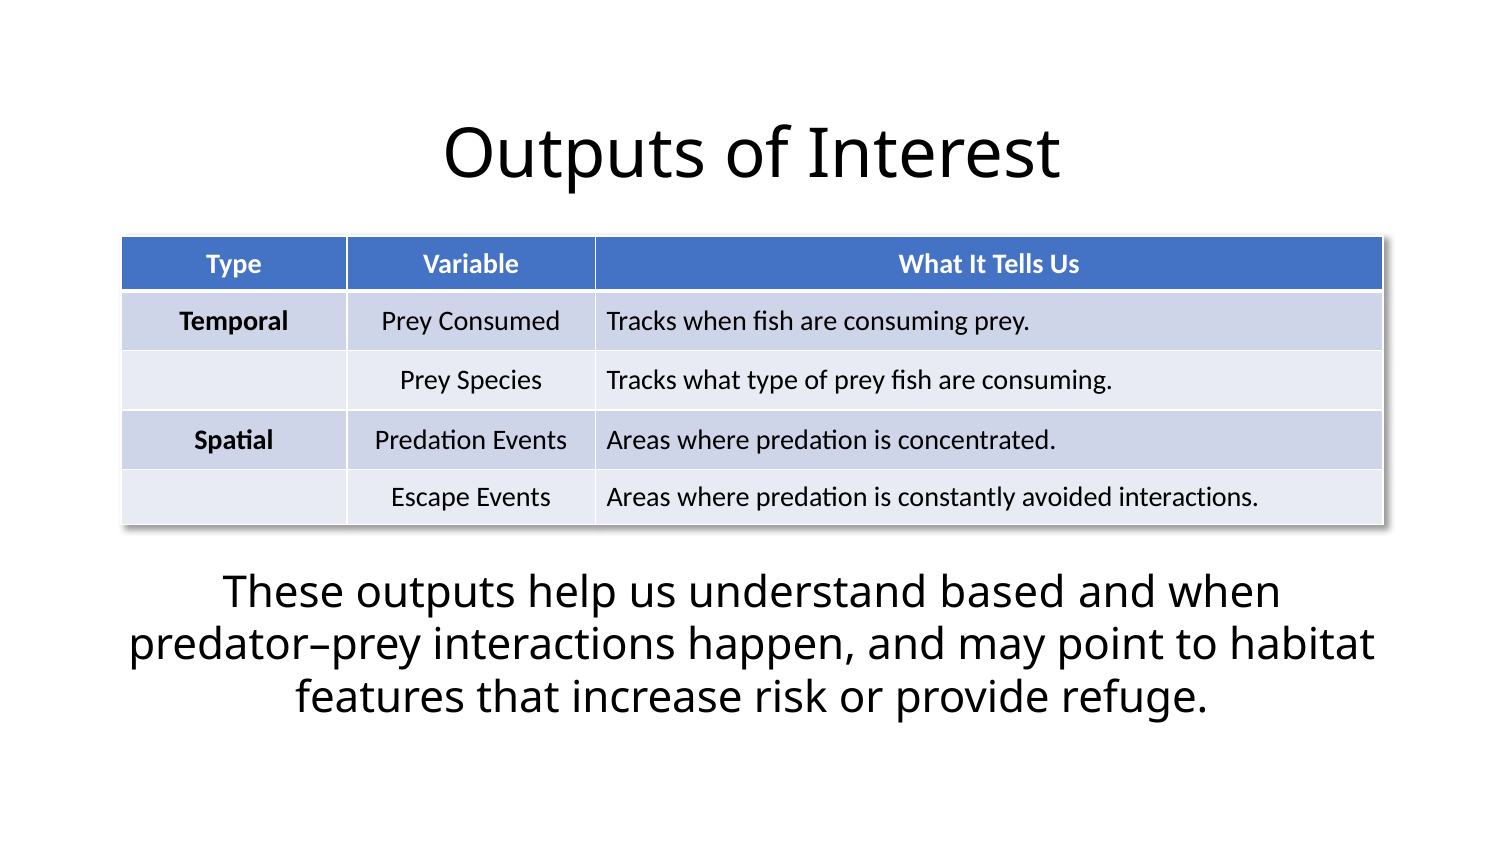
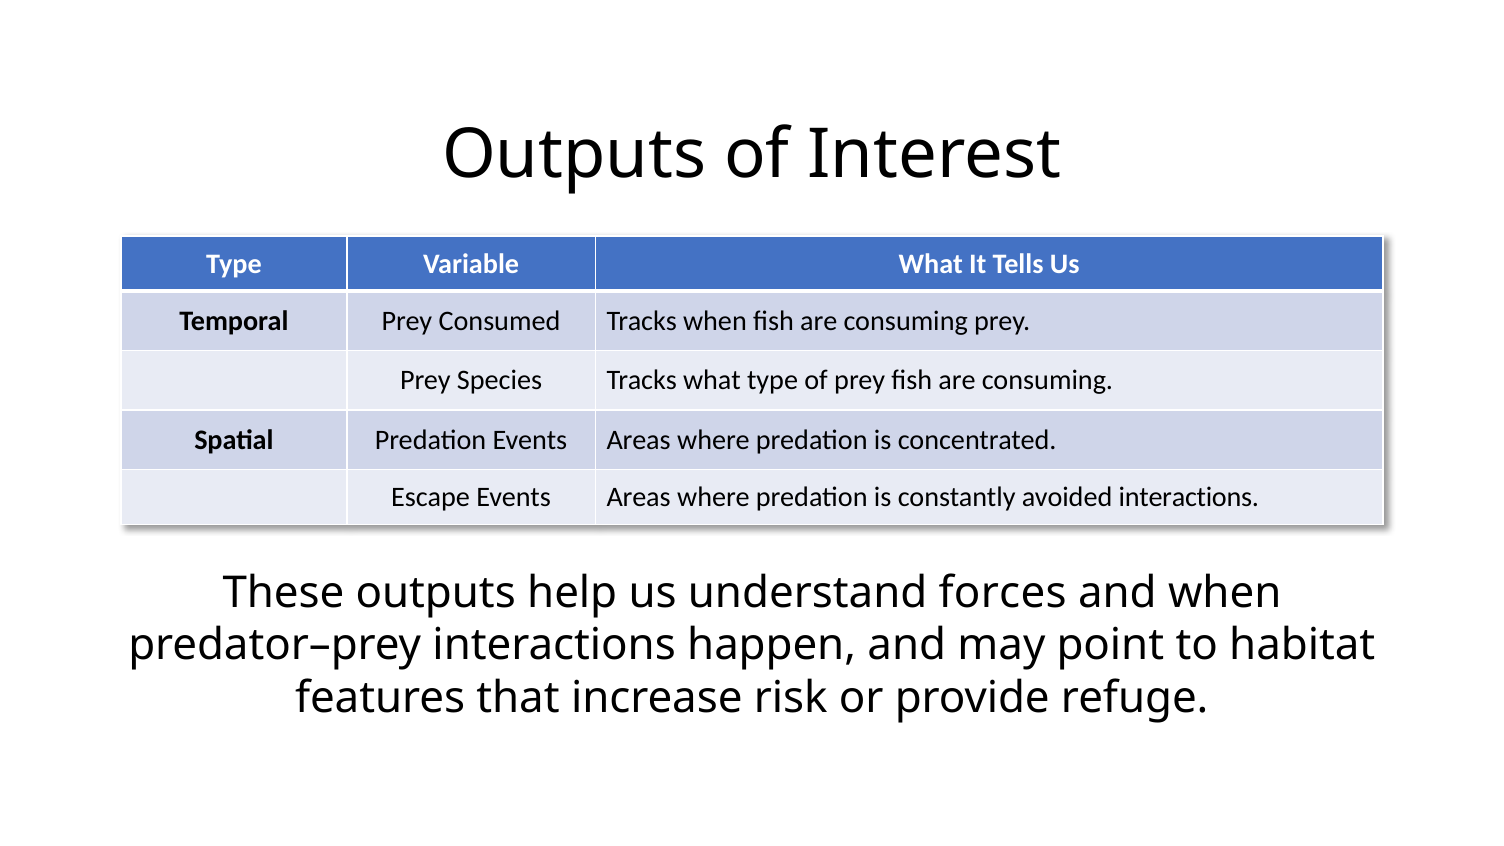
based: based -> forces
